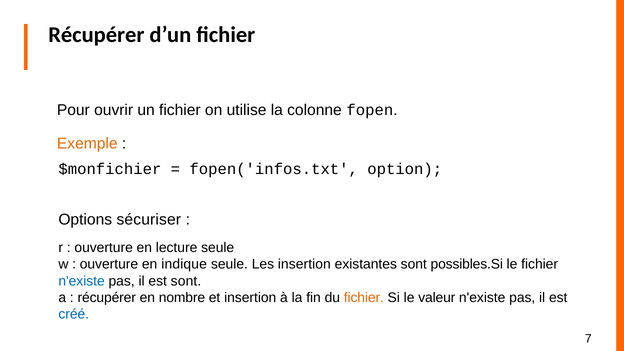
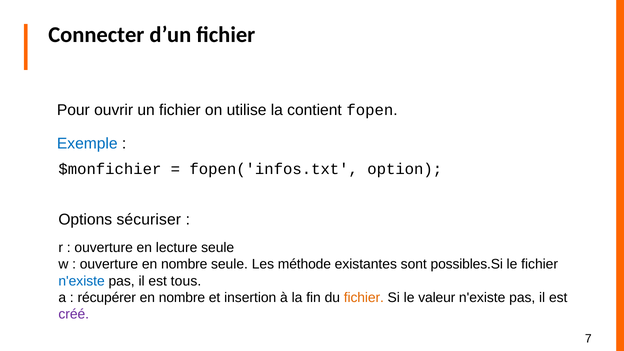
Récupérer at (96, 35): Récupérer -> Connecter
colonne: colonne -> contient
Exemple colour: orange -> blue
ouverture en indique: indique -> nombre
Les insertion: insertion -> méthode
est sont: sont -> tous
créé colour: blue -> purple
